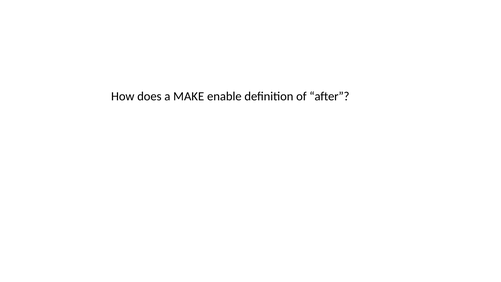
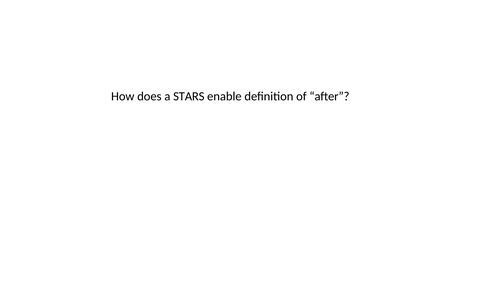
MAKE: MAKE -> STARS
